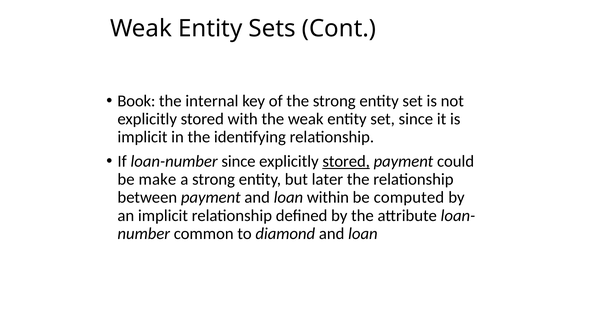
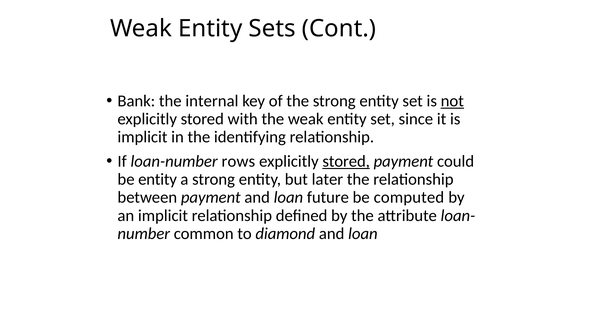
Book: Book -> Bank
not underline: none -> present
loan-number since: since -> rows
be make: make -> entity
within: within -> future
